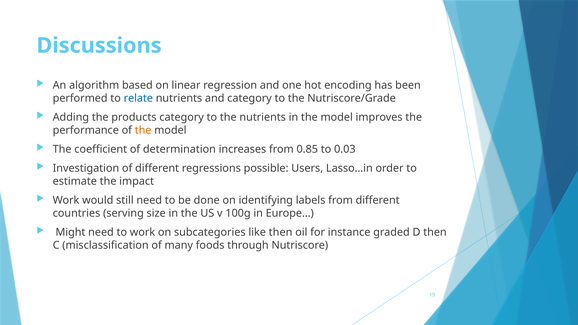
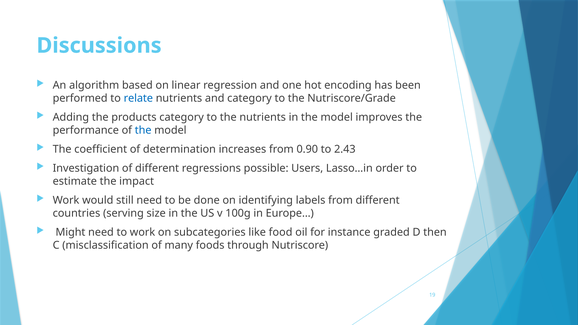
the at (143, 130) colour: orange -> blue
0.85: 0.85 -> 0.90
0.03: 0.03 -> 2.43
like then: then -> food
